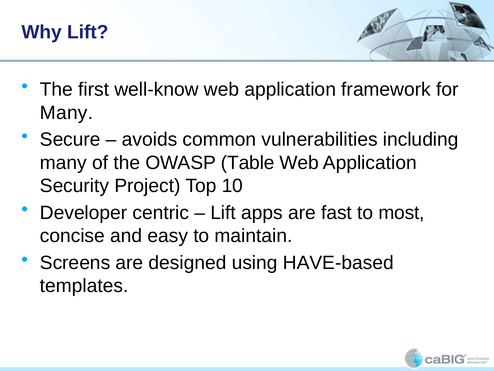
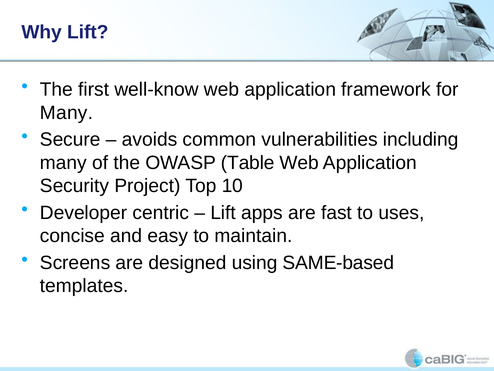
most: most -> uses
HAVE-based: HAVE-based -> SAME-based
